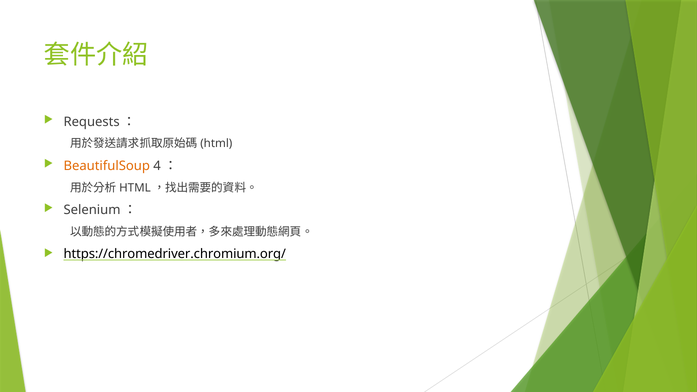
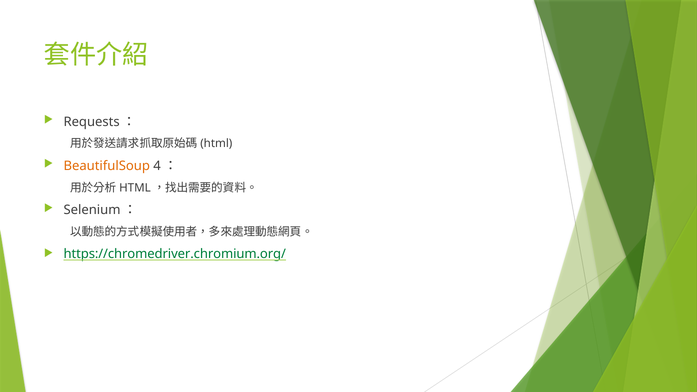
https://chromedriver.chromium.org/ colour: black -> green
